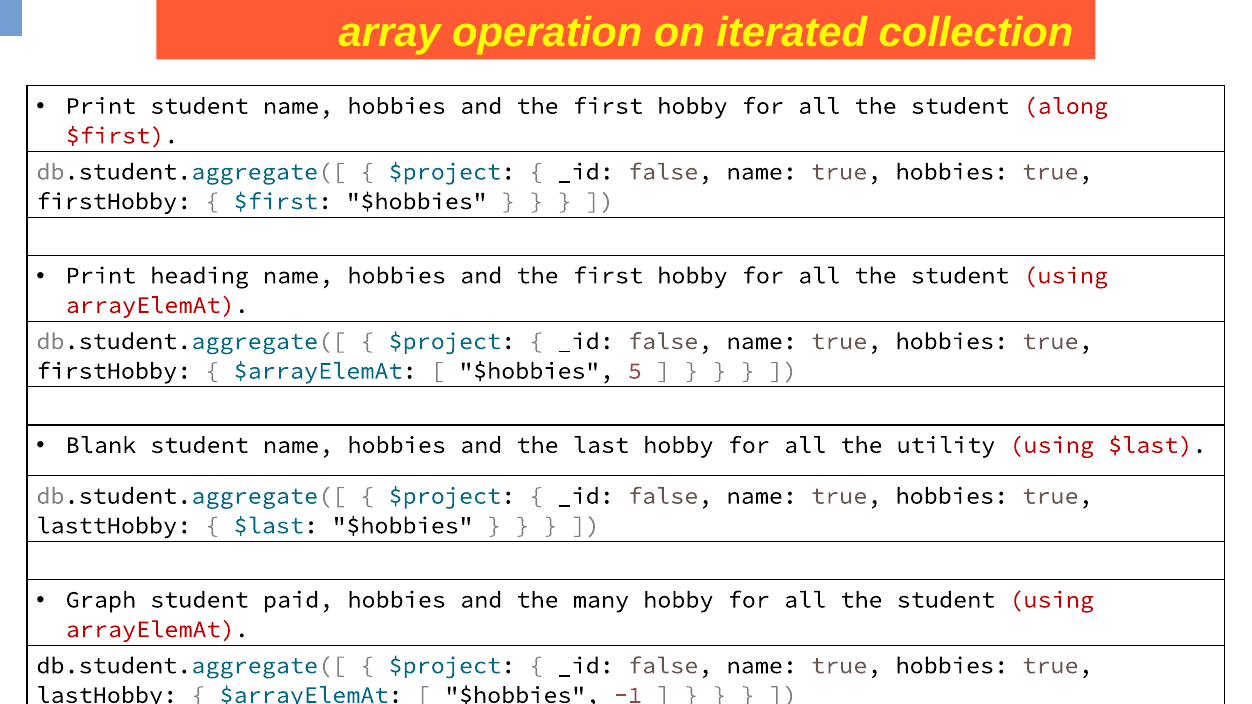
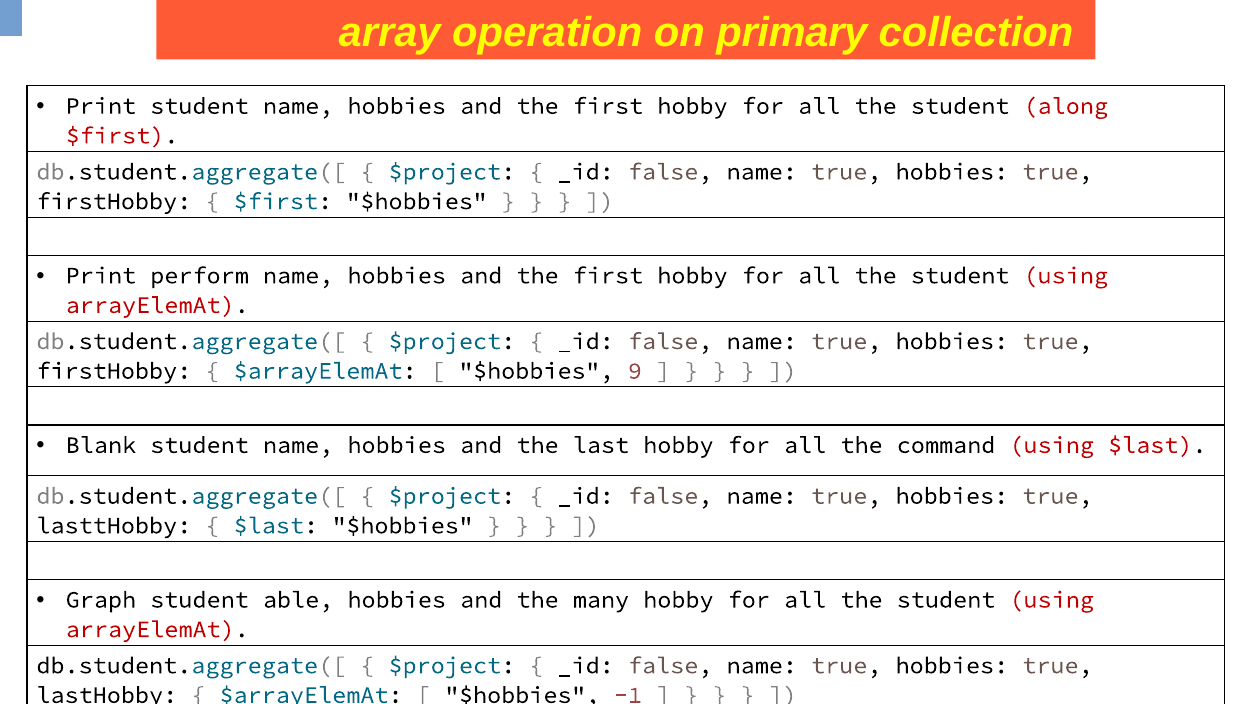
iterated: iterated -> primary
heading: heading -> perform
5: 5 -> 9
utility: utility -> command
paid: paid -> able
